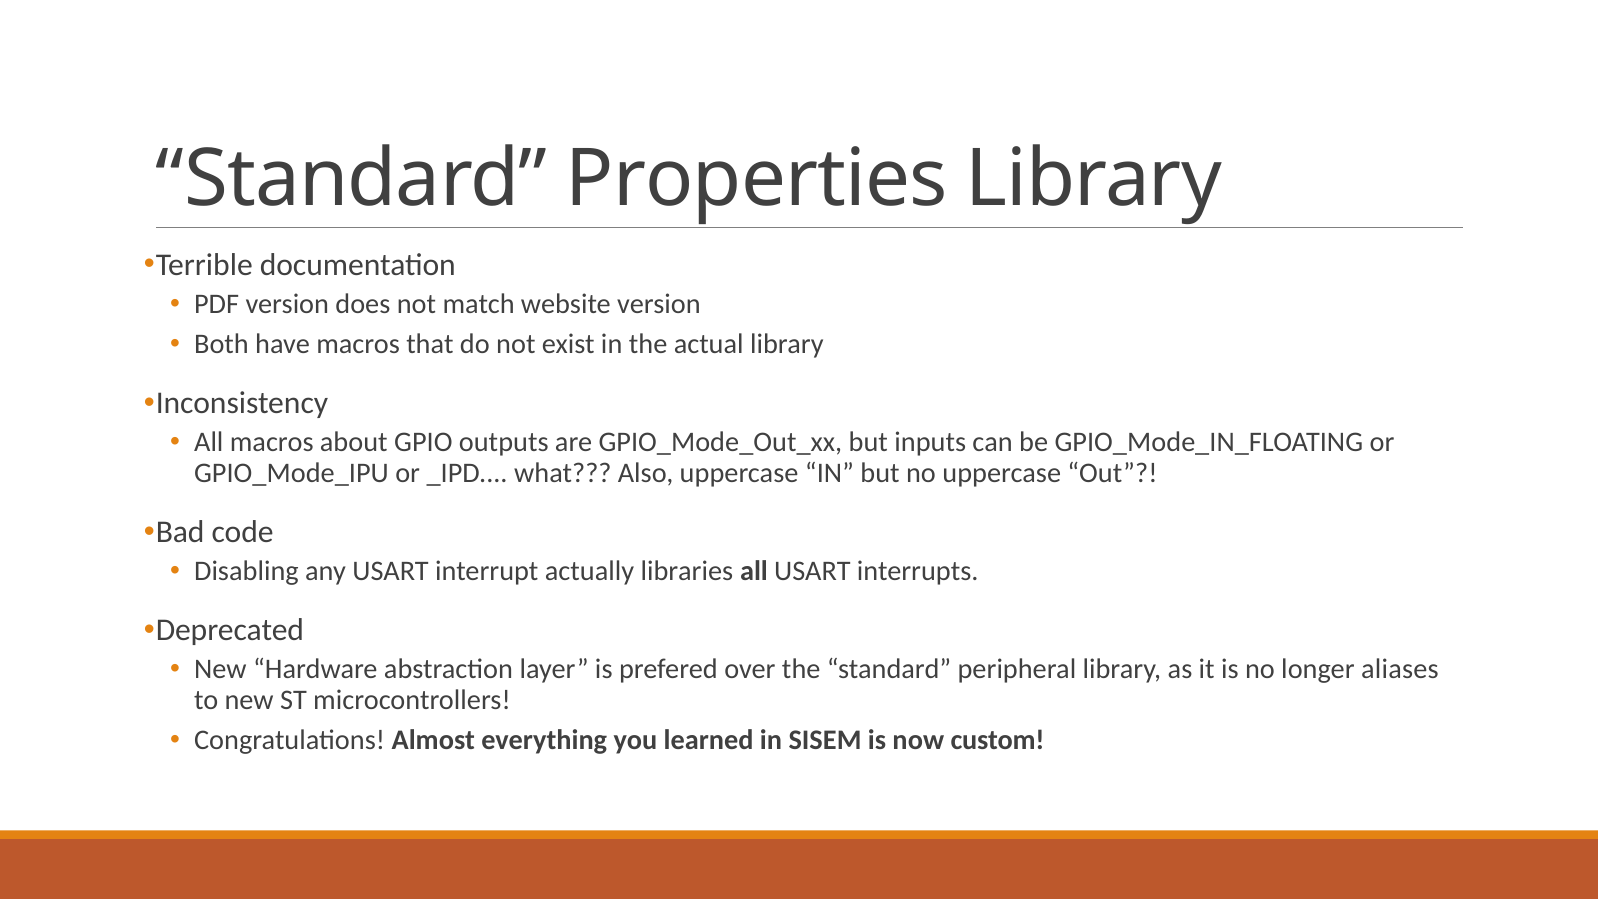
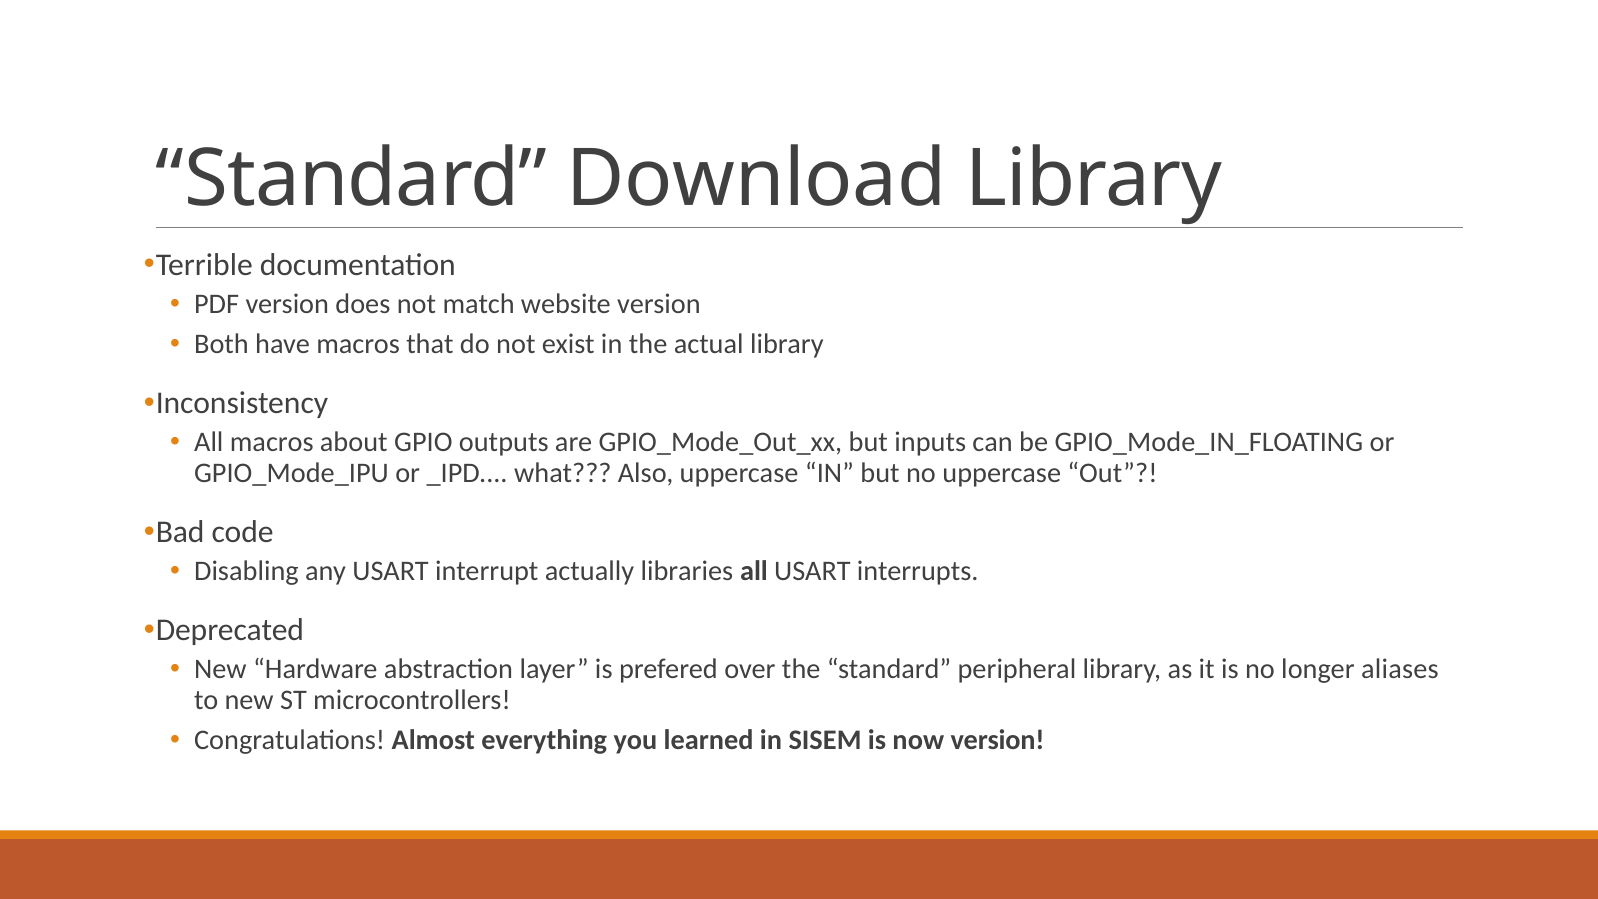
Properties: Properties -> Download
now custom: custom -> version
